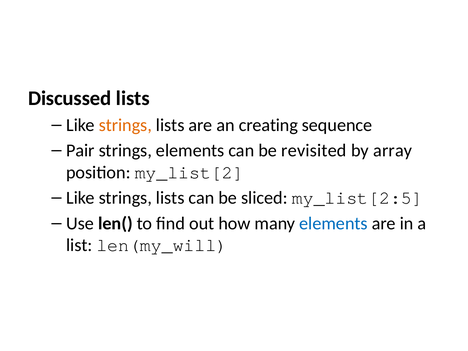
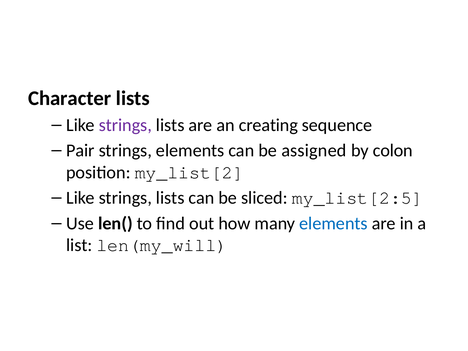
Discussed: Discussed -> Character
strings at (125, 125) colour: orange -> purple
revisited: revisited -> assigned
array: array -> colon
